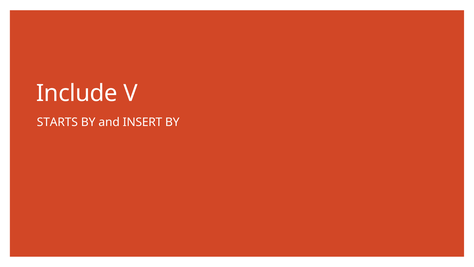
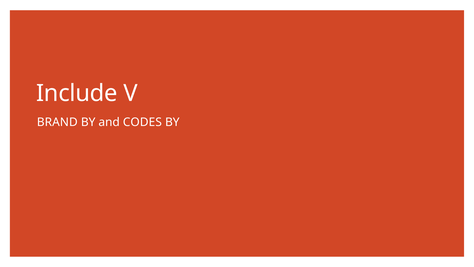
STARTS: STARTS -> BRAND
INSERT: INSERT -> CODES
